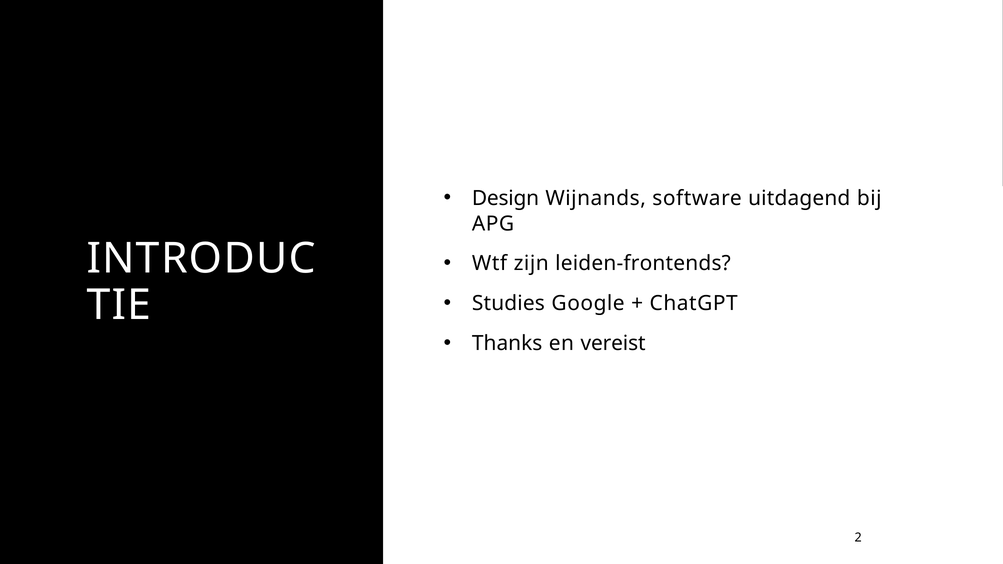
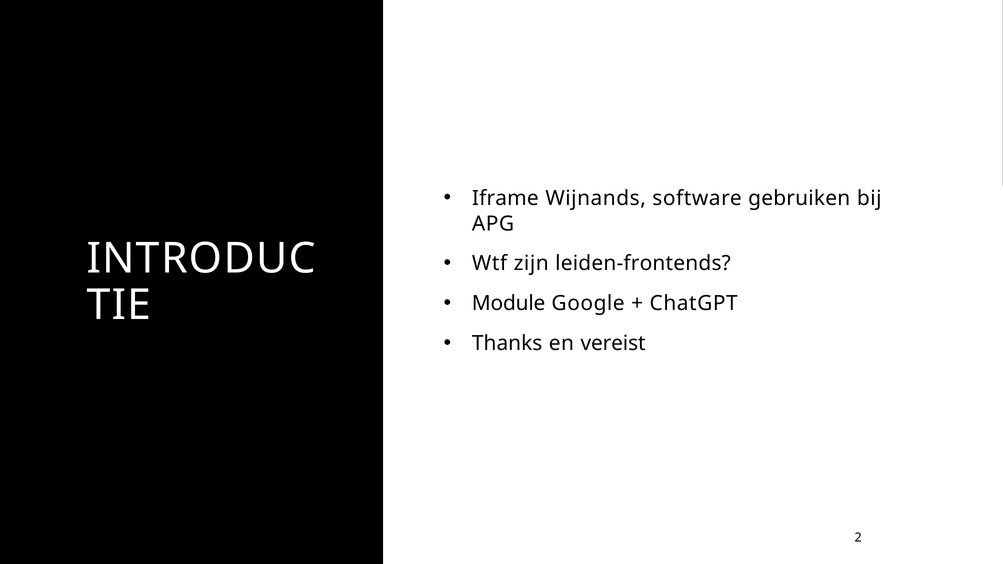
Design: Design -> Iframe
uitdagend: uitdagend -> gebruiken
Studies: Studies -> Module
